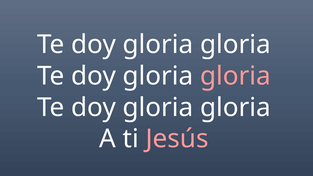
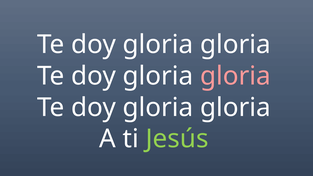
Jesús colour: pink -> light green
